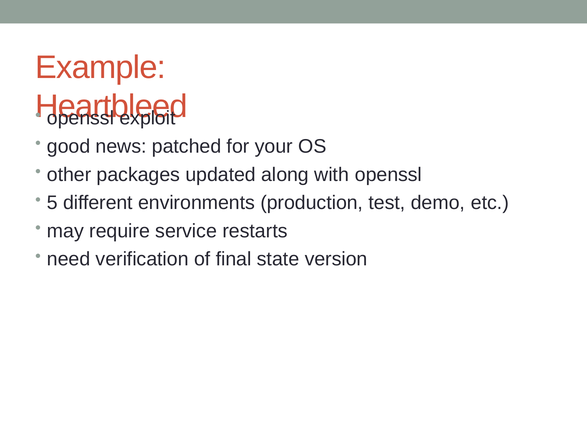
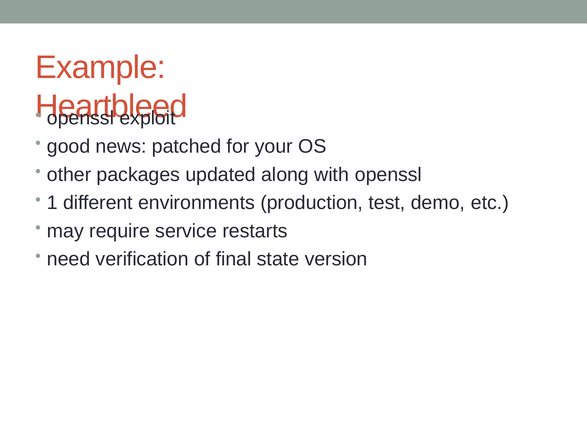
5: 5 -> 1
